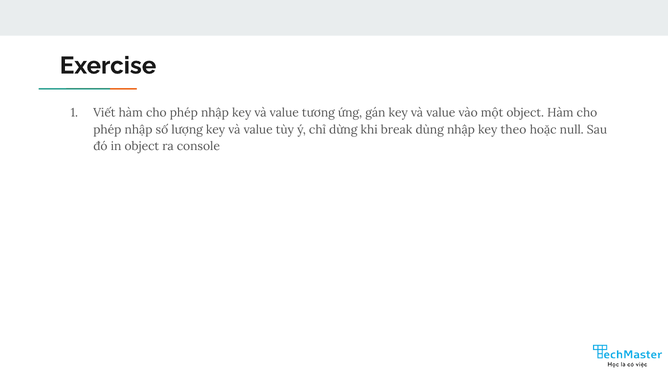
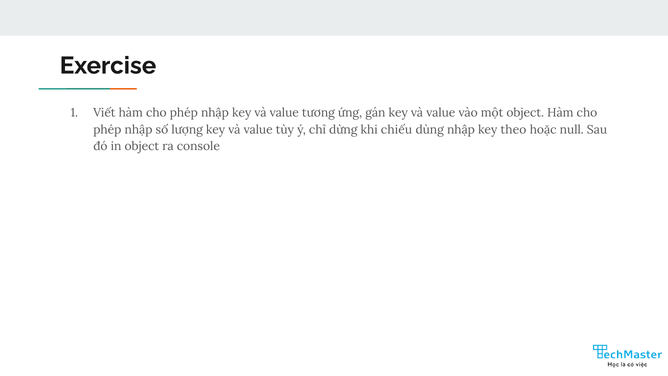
break: break -> chiếu
